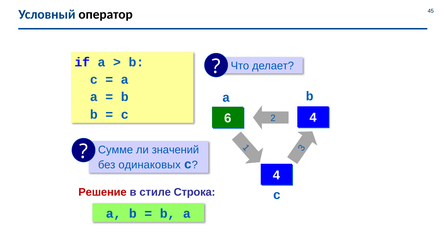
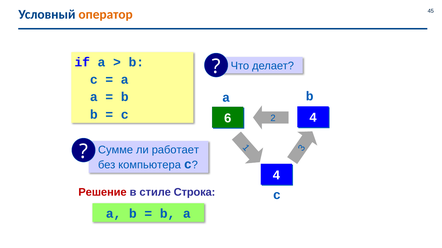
оператор colour: black -> orange
значений: значений -> работает
одинаковых: одинаковых -> компьютера
